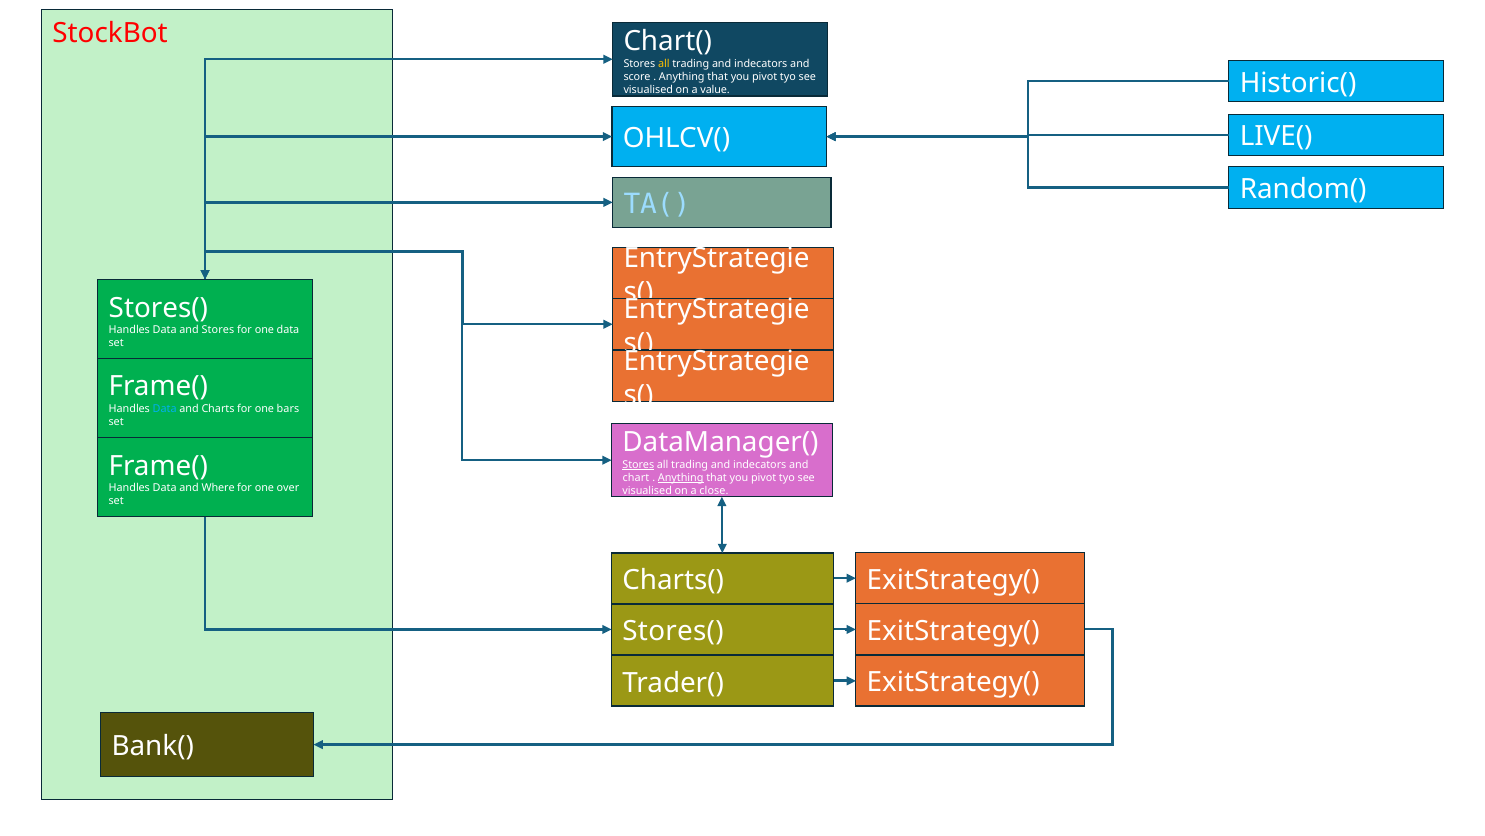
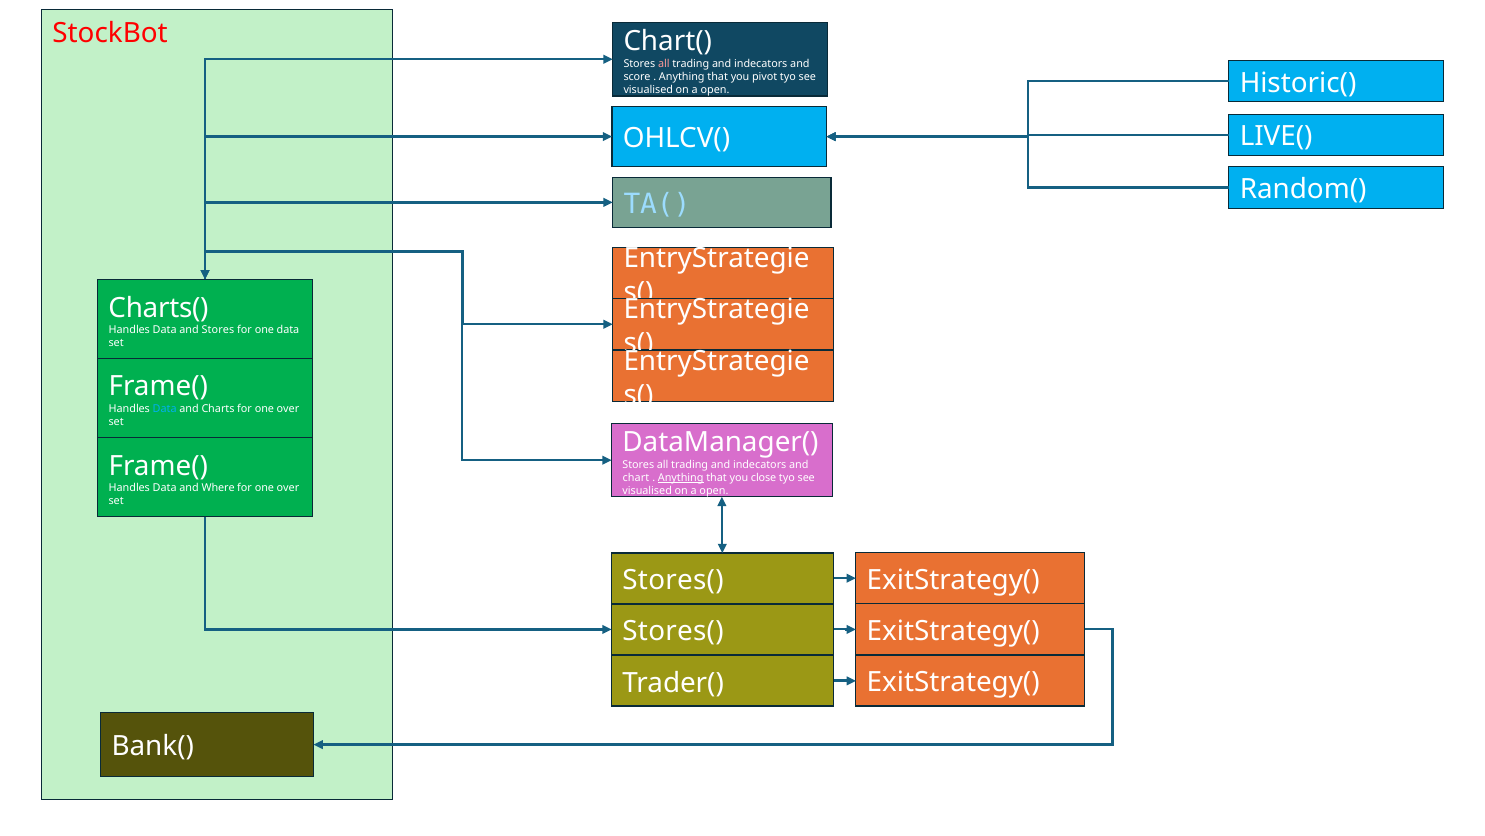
all at (664, 64) colour: yellow -> pink
value at (715, 90): value -> open
Stores( at (158, 308): Stores( -> Charts(
Charts for one bars: bars -> over
Stores at (638, 464) underline: present -> none
pivot at (764, 477): pivot -> close
close at (714, 490): close -> open
Charts( at (673, 580): Charts( -> Stores(
